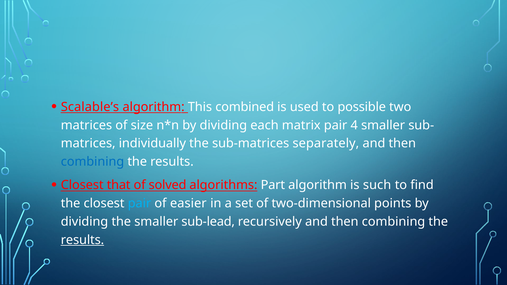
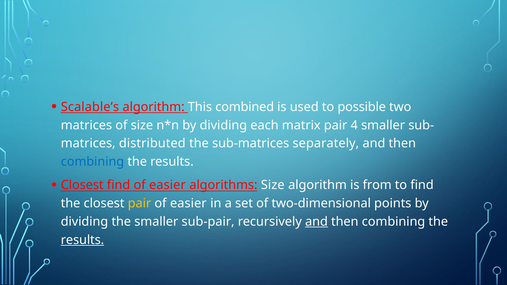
individually: individually -> distributed
Closest that: that -> find
solved at (168, 185): solved -> easier
algorithms Part: Part -> Size
such: such -> from
pair at (139, 204) colour: light blue -> yellow
sub-lead: sub-lead -> sub-pair
and at (316, 222) underline: none -> present
